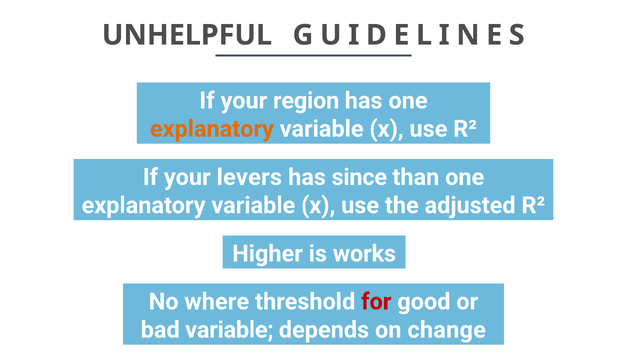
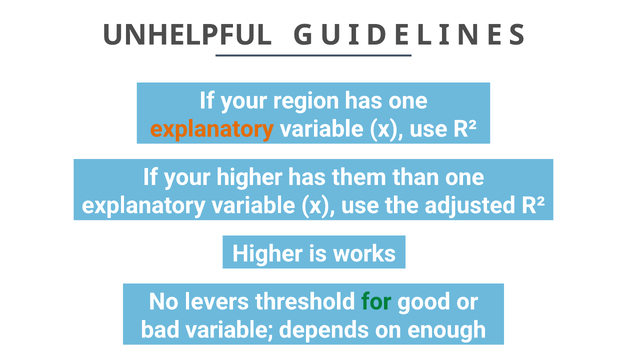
your levers: levers -> higher
since: since -> them
where: where -> levers
for colour: red -> green
change: change -> enough
